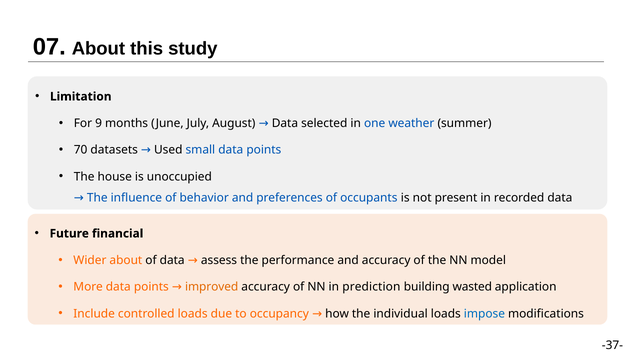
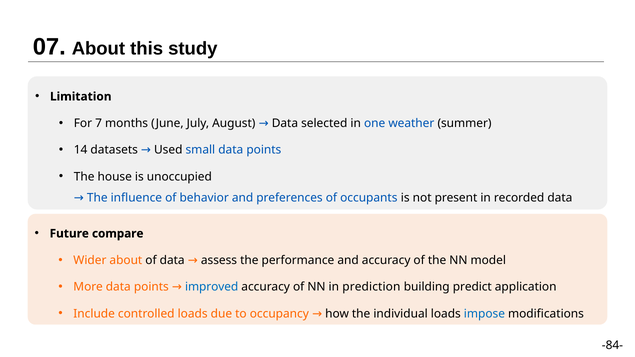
9: 9 -> 7
70: 70 -> 14
financial: financial -> compare
improved colour: orange -> blue
wasted: wasted -> predict
-37-: -37- -> -84-
